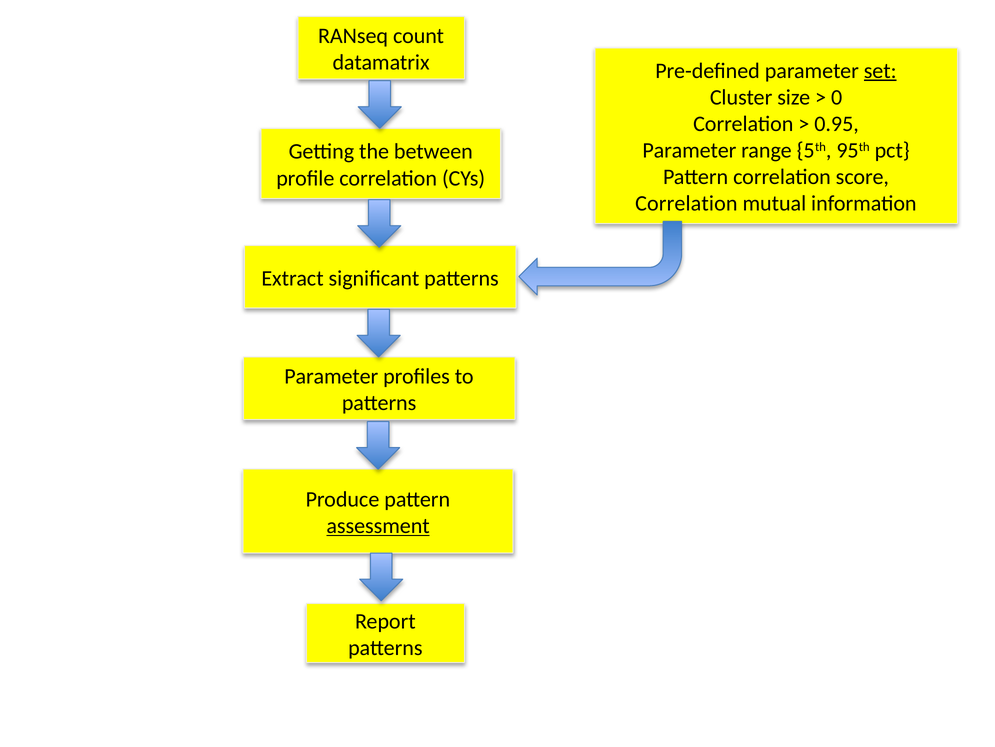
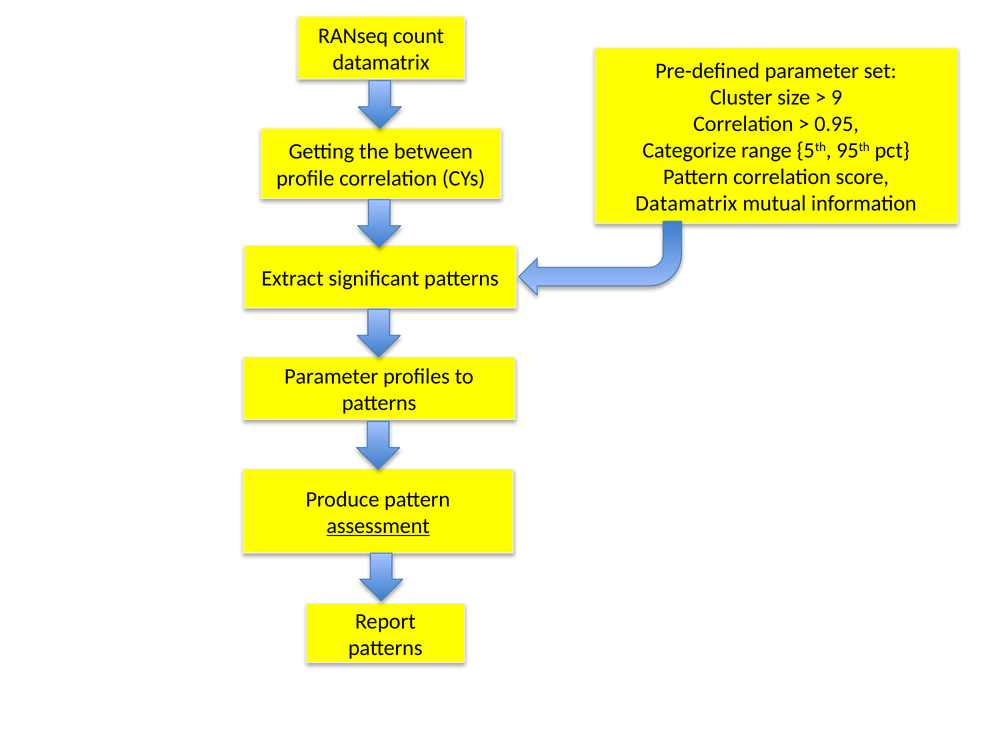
set underline: present -> none
0: 0 -> 9
Parameter at (689, 150): Parameter -> Categorize
Correlation at (686, 203): Correlation -> Datamatrix
